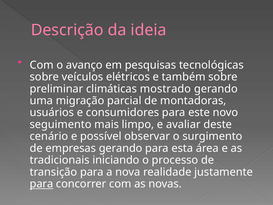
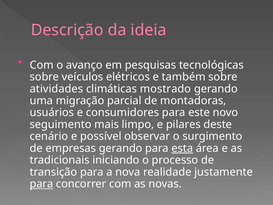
preliminar: preliminar -> atividades
avaliar: avaliar -> pilares
esta underline: none -> present
